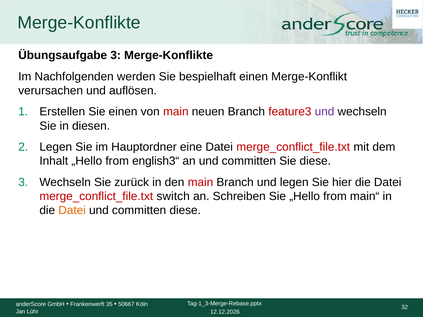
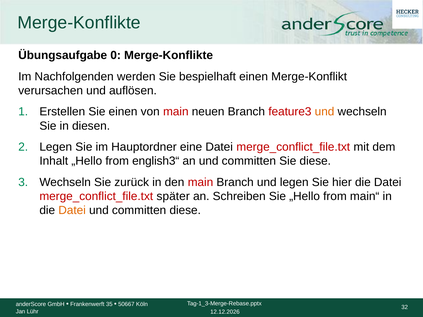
Übungsaufgabe 3: 3 -> 0
und at (325, 112) colour: purple -> orange
switch: switch -> später
